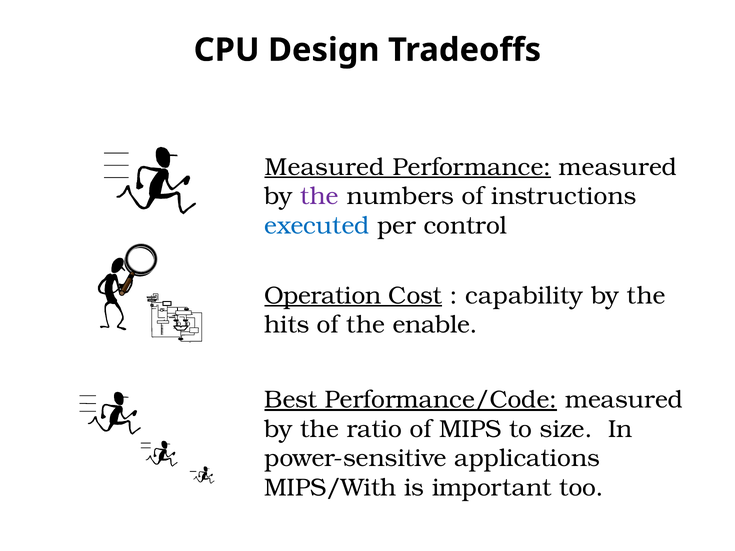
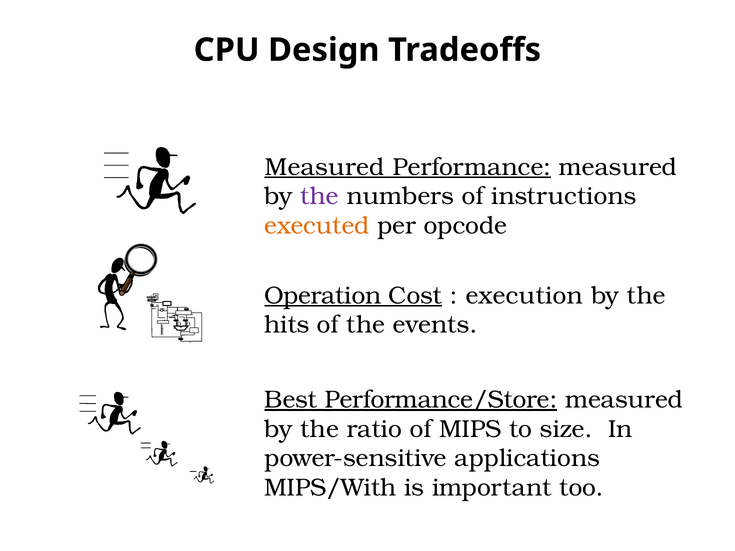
executed colour: blue -> orange
control: control -> opcode
capability: capability -> execution
enable: enable -> events
Performance/Code: Performance/Code -> Performance/Store
